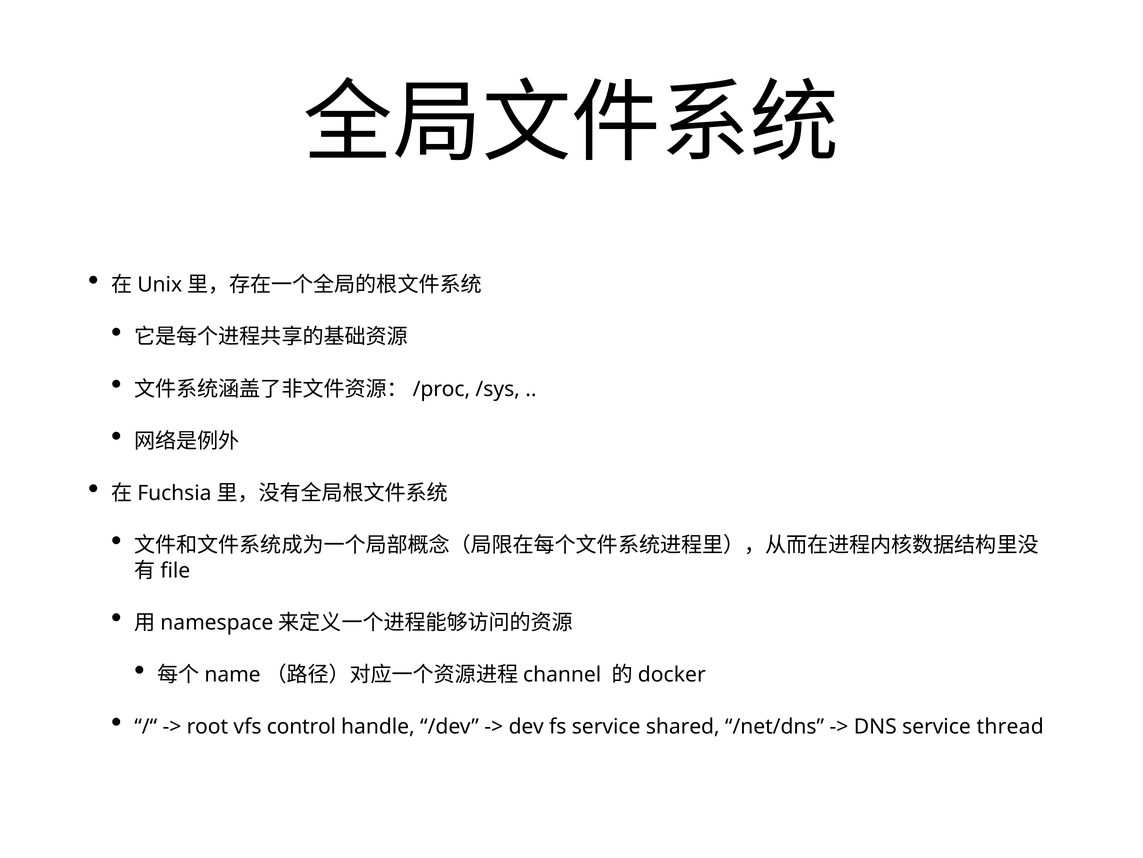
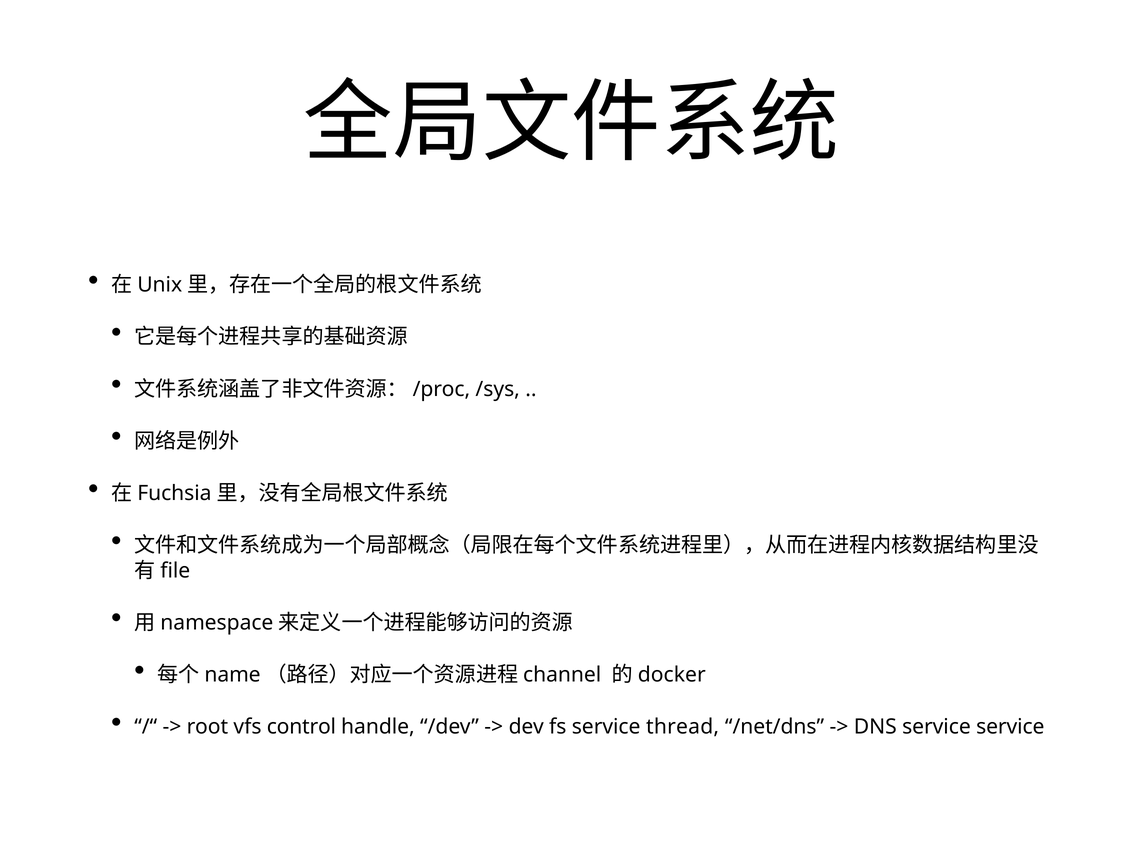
shared: shared -> thread
service thread: thread -> service
